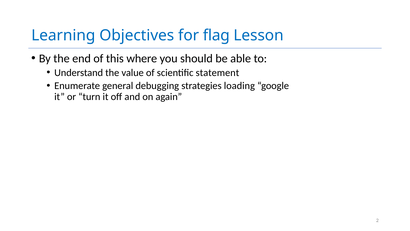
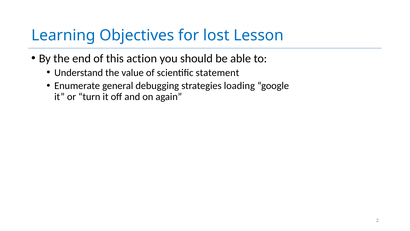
flag: flag -> lost
where: where -> action
